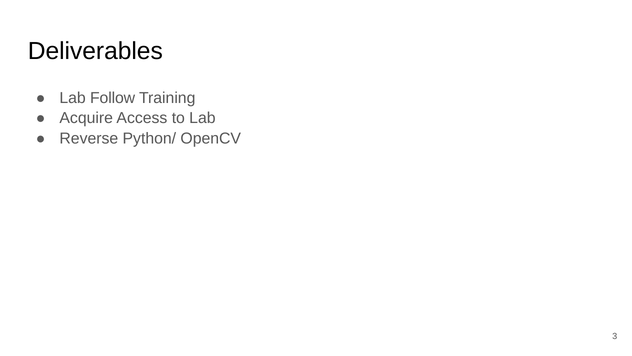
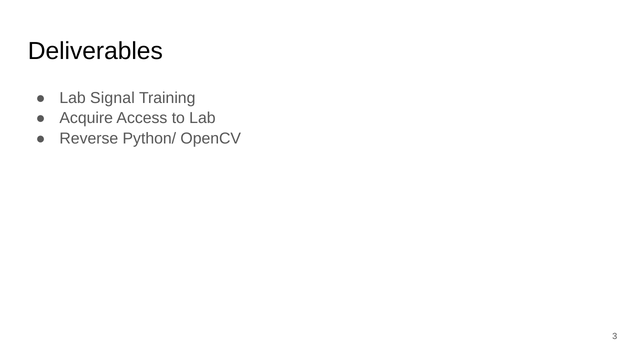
Follow: Follow -> Signal
